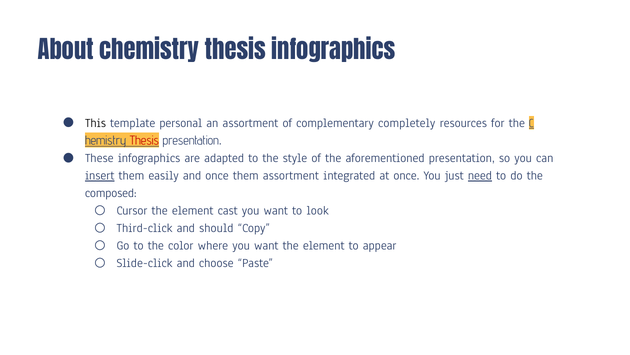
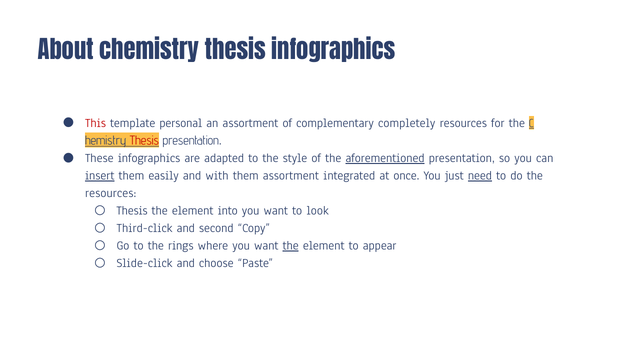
This colour: black -> red
aforementioned underline: none -> present
and once: once -> with
composed at (111, 193): composed -> resources
Cursor at (132, 210): Cursor -> Thesis
cast: cast -> into
should: should -> second
color: color -> rings
the at (291, 245) underline: none -> present
